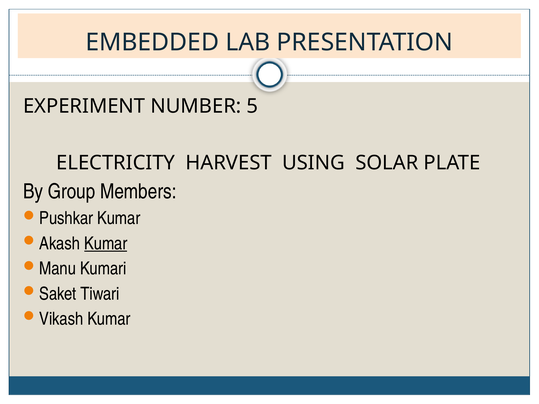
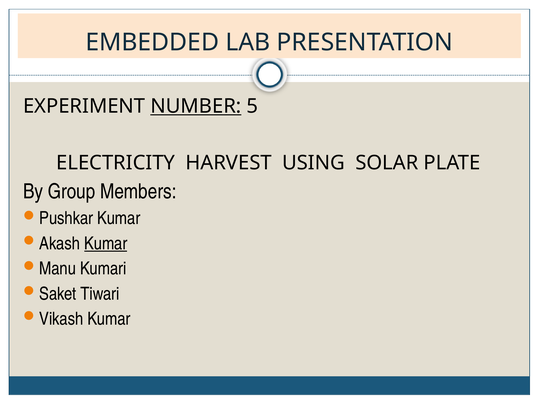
NUMBER underline: none -> present
